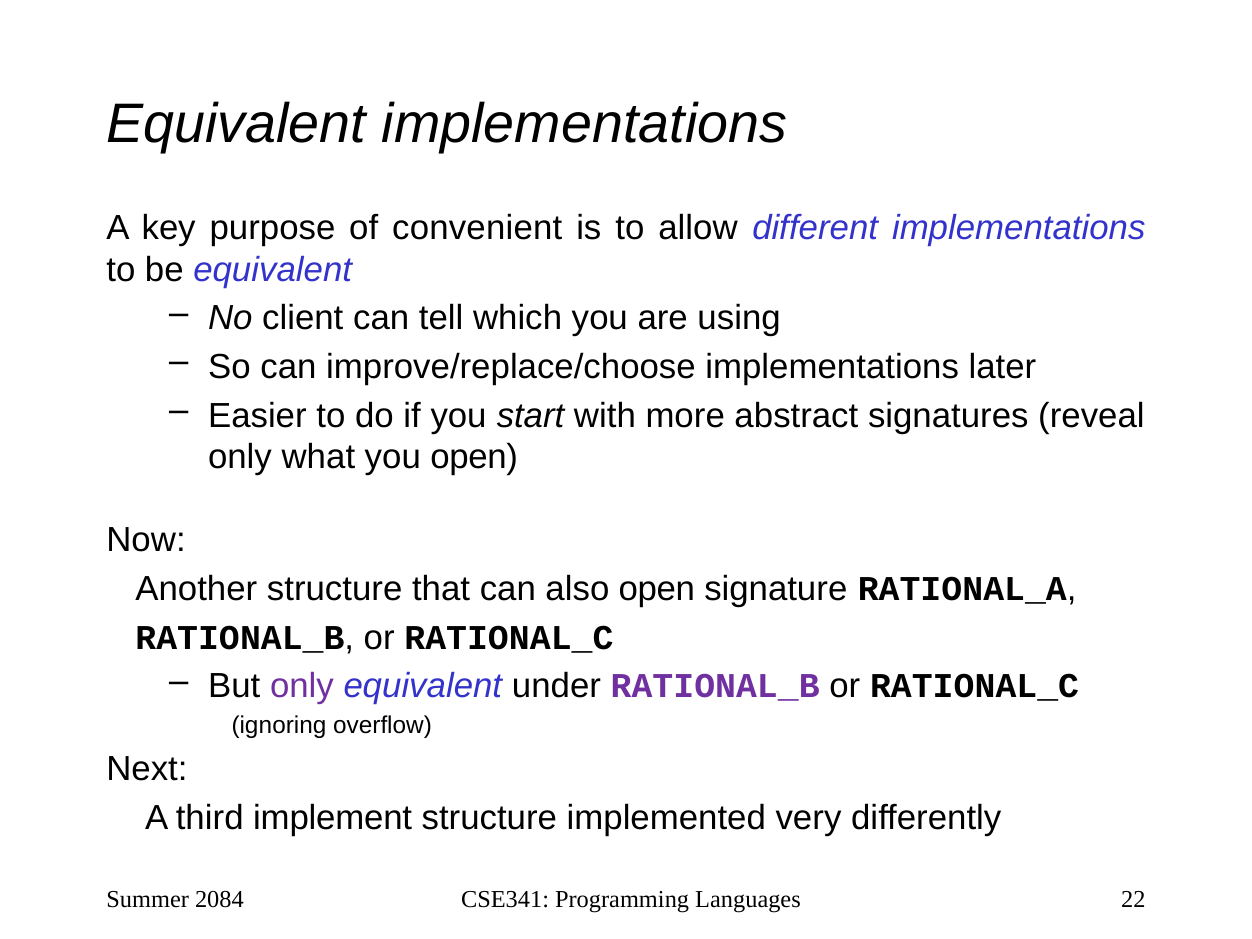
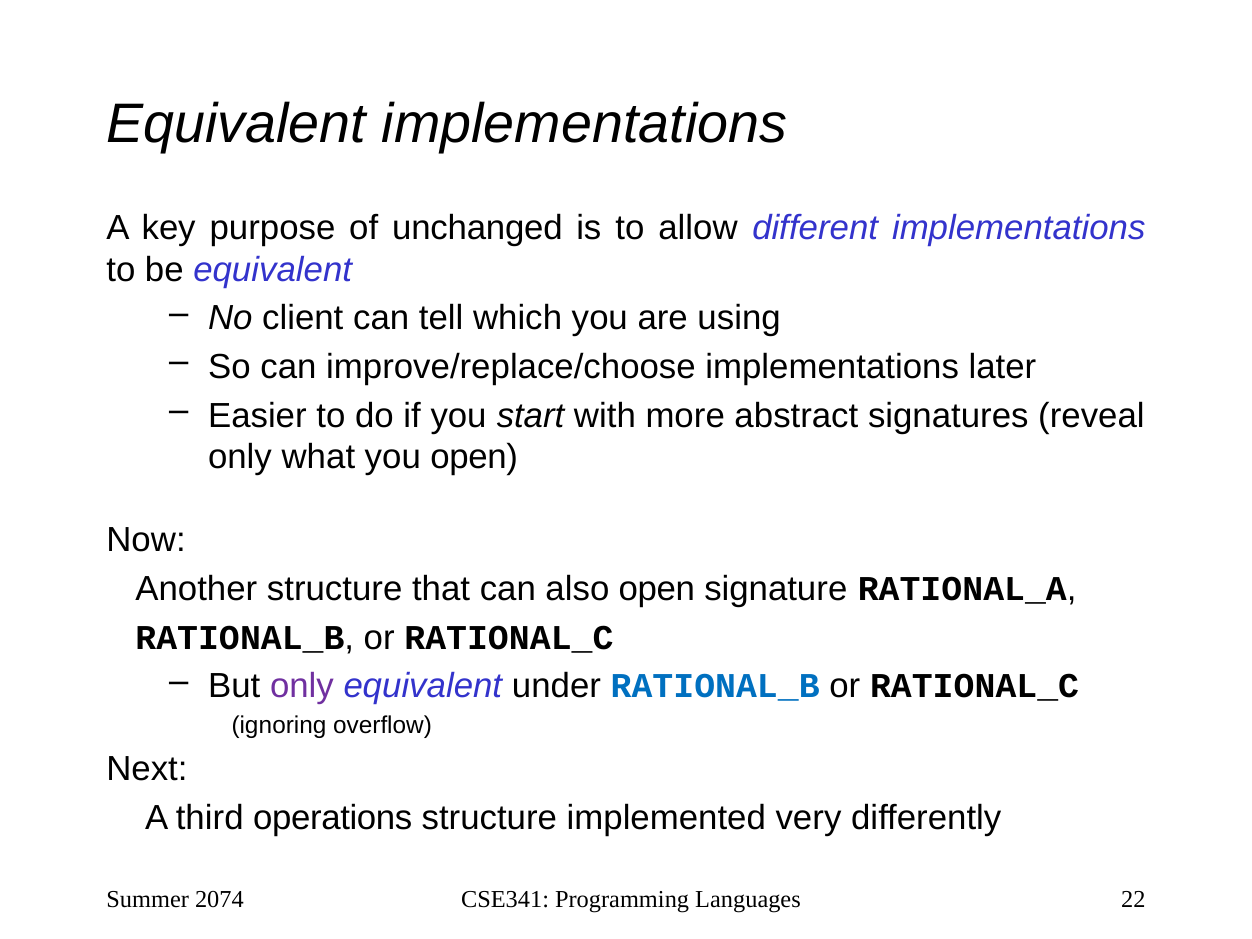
convenient: convenient -> unchanged
RATIONAL_B at (715, 686) colour: purple -> blue
implement: implement -> operations
2084: 2084 -> 2074
